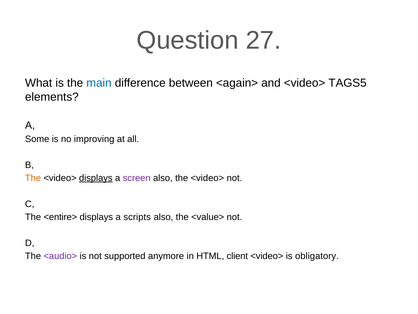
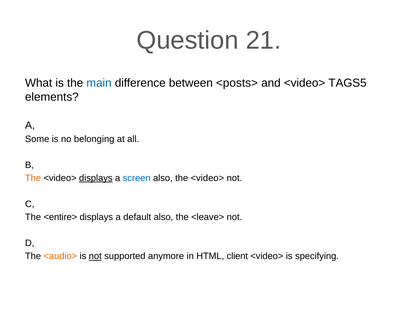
27: 27 -> 21
<again>: <again> -> <posts>
improving: improving -> belonging
screen colour: purple -> blue
scripts: scripts -> default
<value>: <value> -> <leave>
<audio> colour: purple -> orange
not at (95, 256) underline: none -> present
obligatory: obligatory -> specifying
